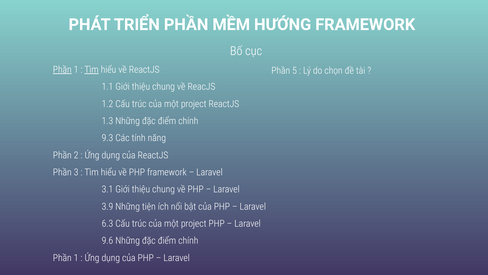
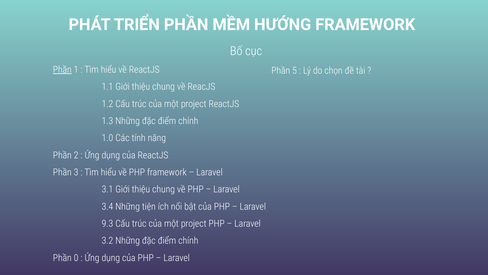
Tìm at (92, 70) underline: present -> none
9.3: 9.3 -> 1.0
3.9: 3.9 -> 3.4
6.3: 6.3 -> 9.3
9.6: 9.6 -> 3.2
1 at (76, 257): 1 -> 0
